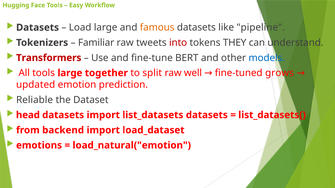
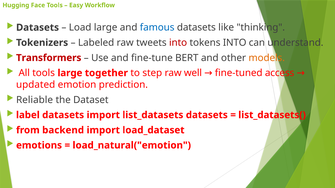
famous colour: orange -> blue
pipeline: pipeline -> thinking
Familiar: Familiar -> Labeled
tokens THEY: THEY -> INTO
models colour: blue -> orange
split: split -> step
grows: grows -> access
head: head -> label
